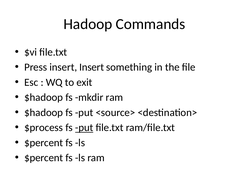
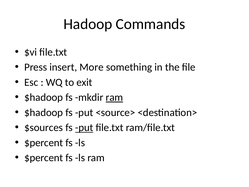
insert Insert: Insert -> More
ram at (114, 97) underline: none -> present
$process: $process -> $sources
